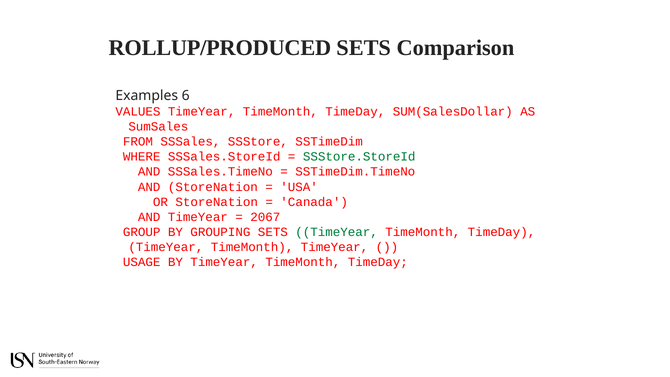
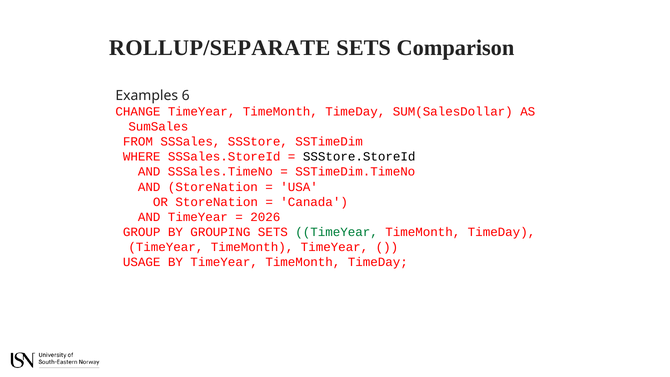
ROLLUP/PRODUCED: ROLLUP/PRODUCED -> ROLLUP/SEPARATE
VALUES: VALUES -> CHANGE
SSStore.StoreId colour: green -> black
2067: 2067 -> 2026
